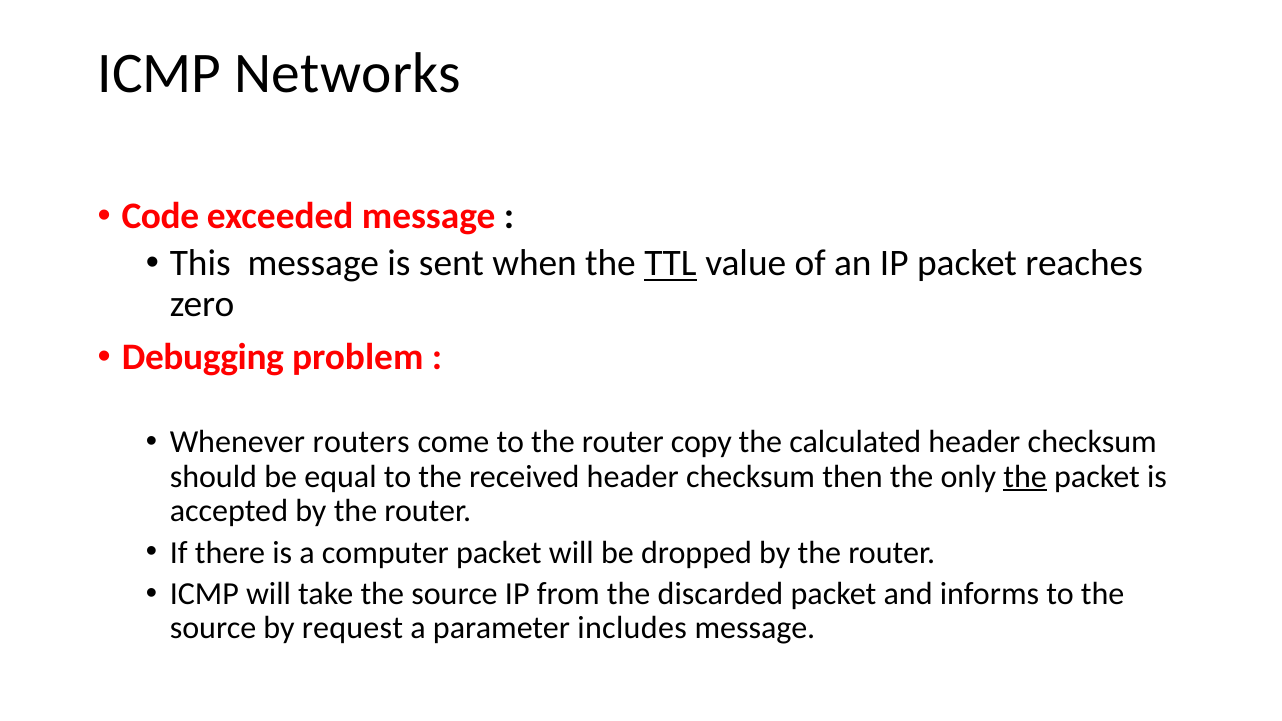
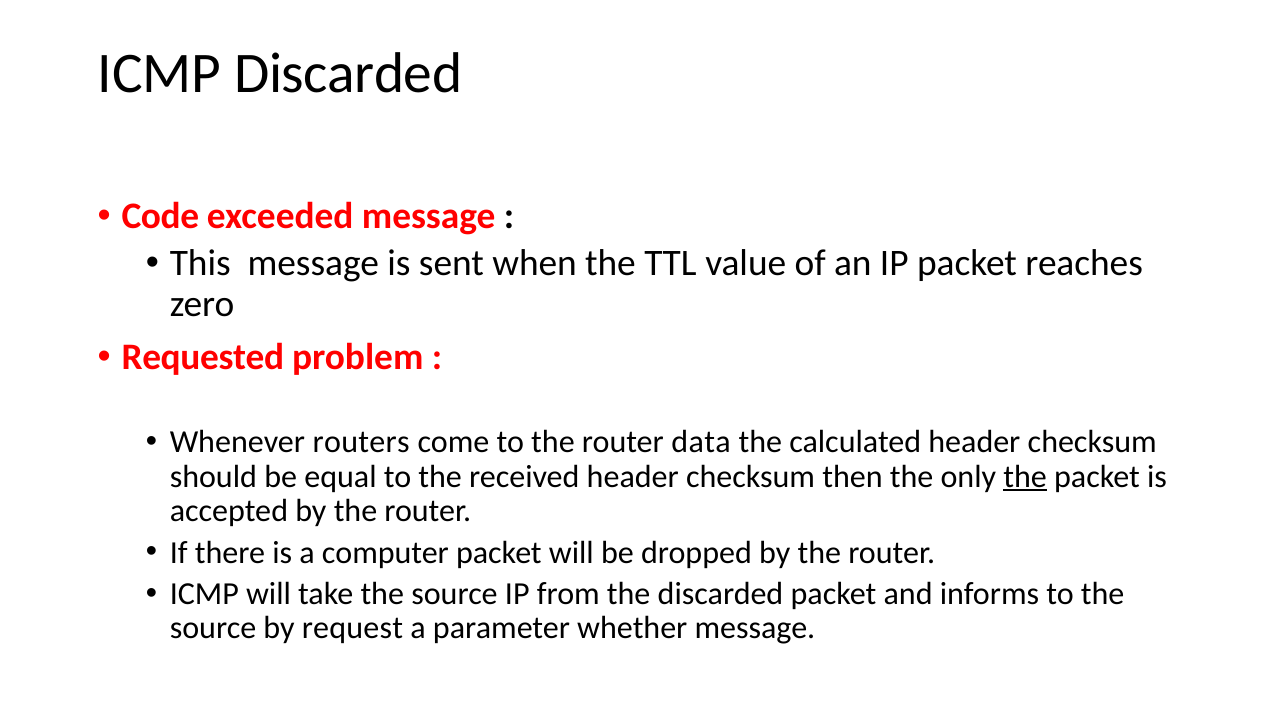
ICMP Networks: Networks -> Discarded
TTL underline: present -> none
Debugging: Debugging -> Requested
copy: copy -> data
includes: includes -> whether
